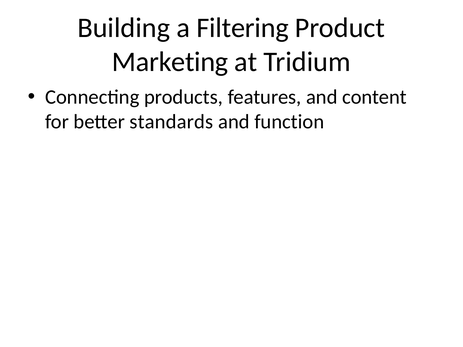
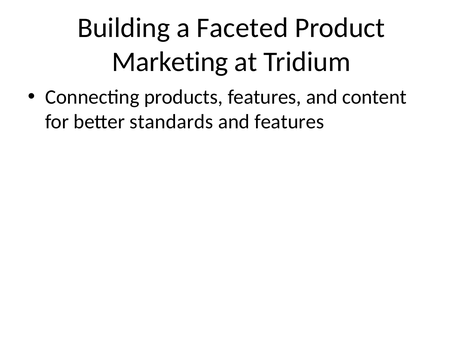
Filtering: Filtering -> Faceted
and function: function -> features
